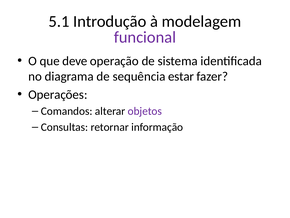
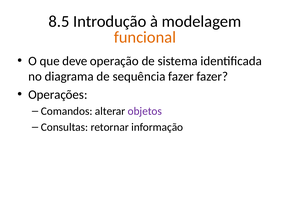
5.1: 5.1 -> 8.5
funcional colour: purple -> orange
sequência estar: estar -> fazer
